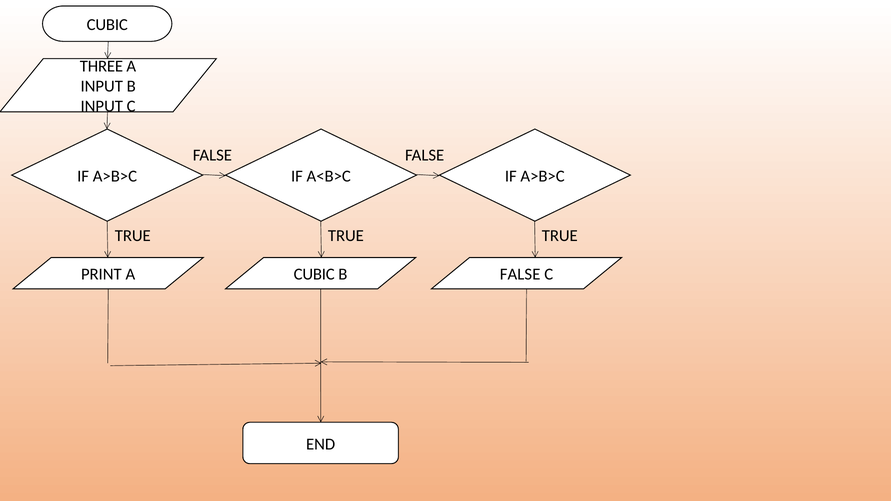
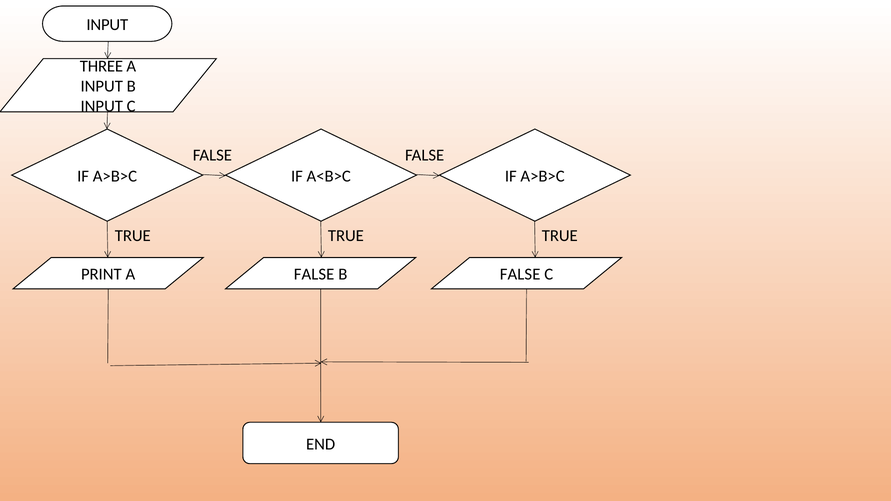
CUBIC at (107, 25): CUBIC -> INPUT
A CUBIC: CUBIC -> FALSE
